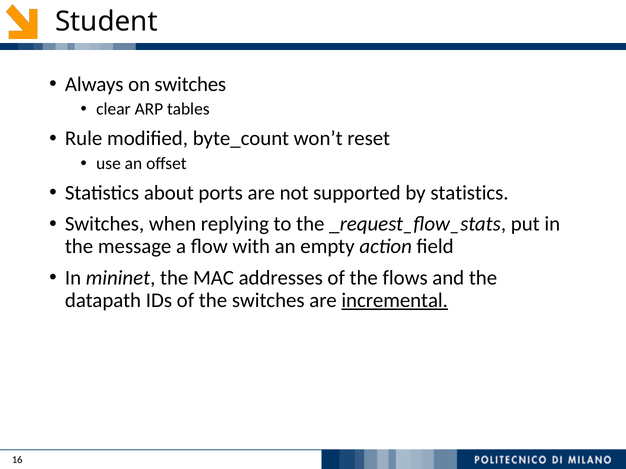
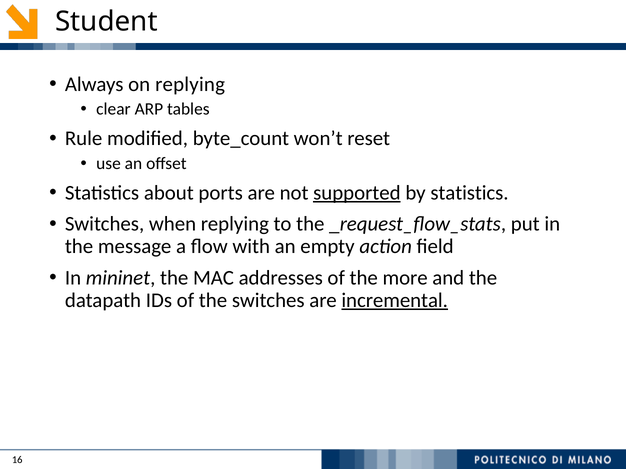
on switches: switches -> replying
supported underline: none -> present
flows: flows -> more
